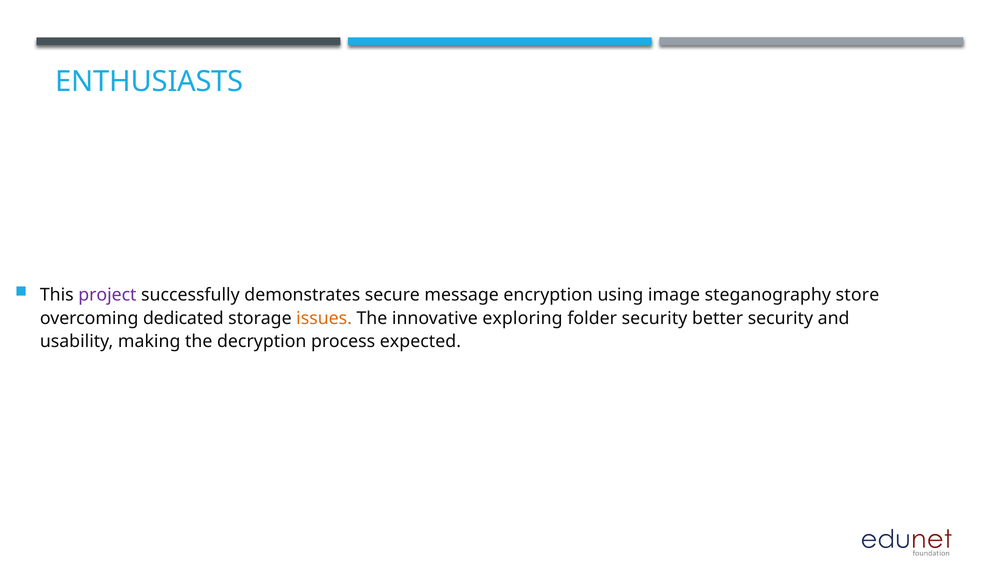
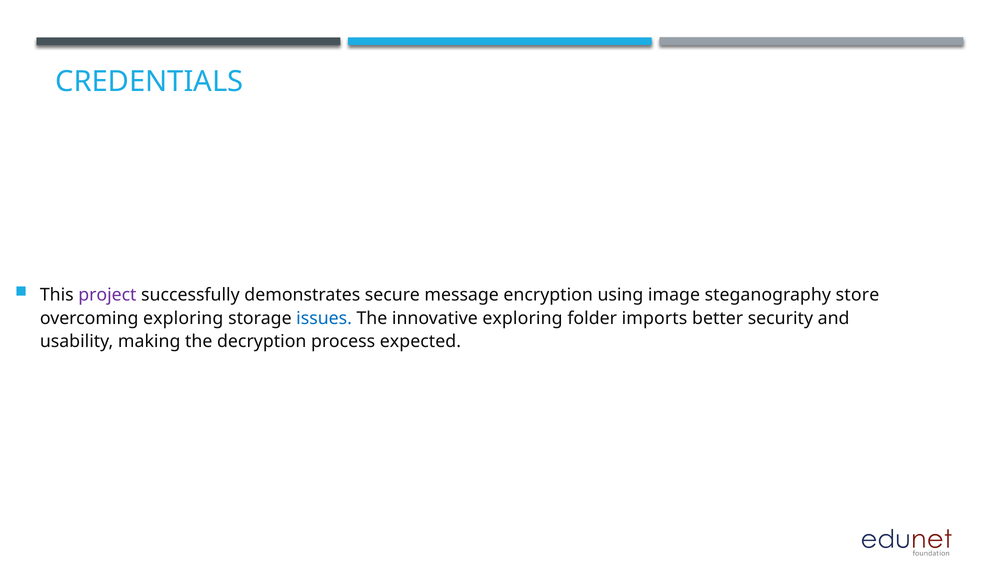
ENTHUSIASTS: ENTHUSIASTS -> CREDENTIALS
overcoming dedicated: dedicated -> exploring
issues colour: orange -> blue
folder security: security -> imports
